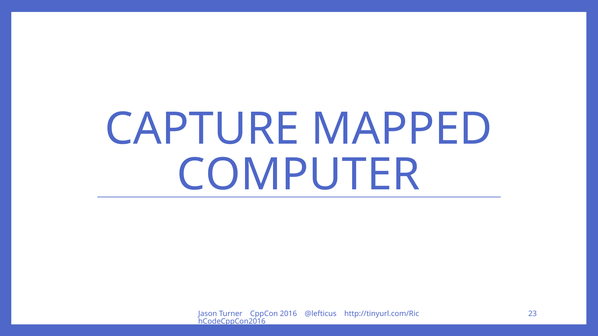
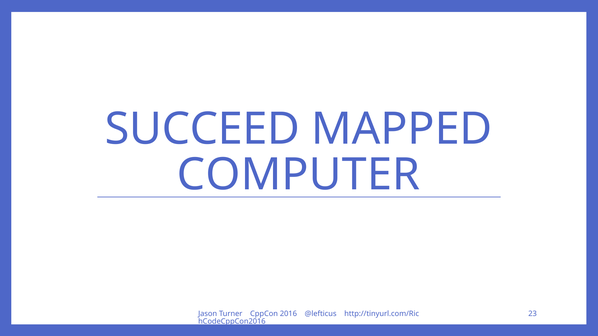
CAPTURE: CAPTURE -> SUCCEED
